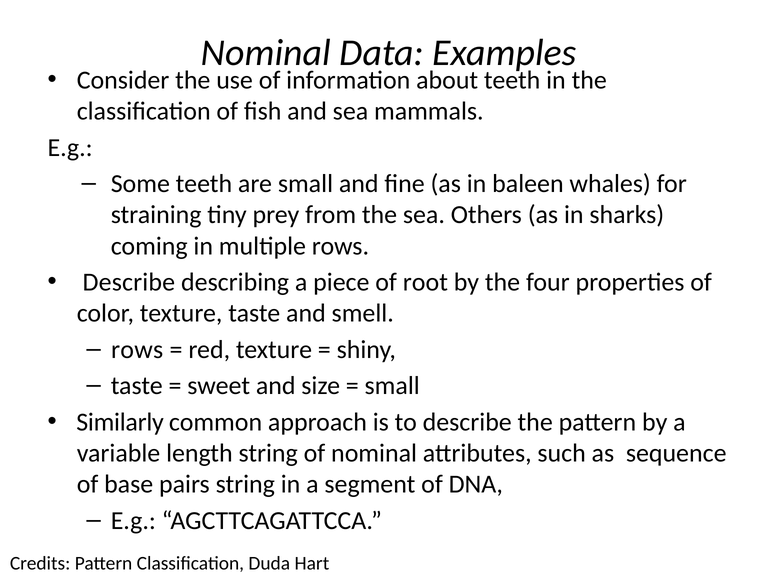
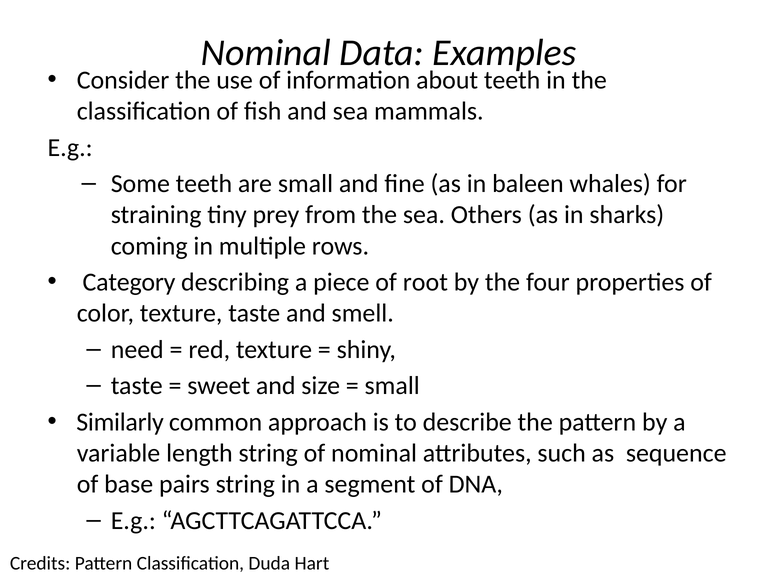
Describe at (129, 282): Describe -> Category
rows at (137, 350): rows -> need
